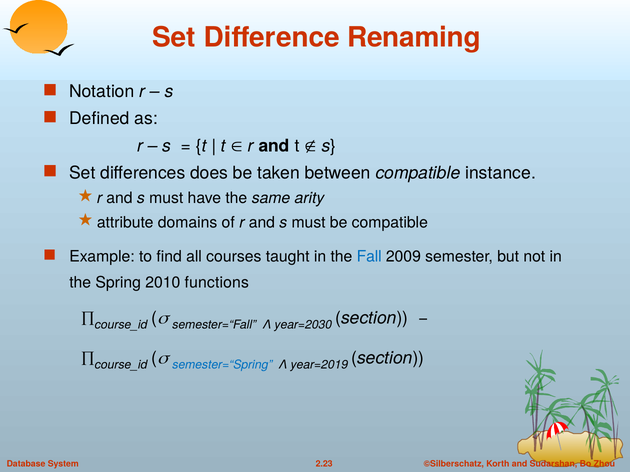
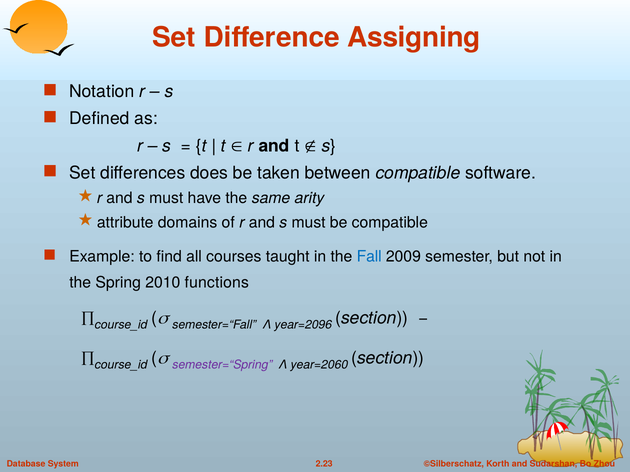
Renaming: Renaming -> Assigning
instance: instance -> software
year=2030: year=2030 -> year=2096
semester=“Spring colour: blue -> purple
year=2019: year=2019 -> year=2060
